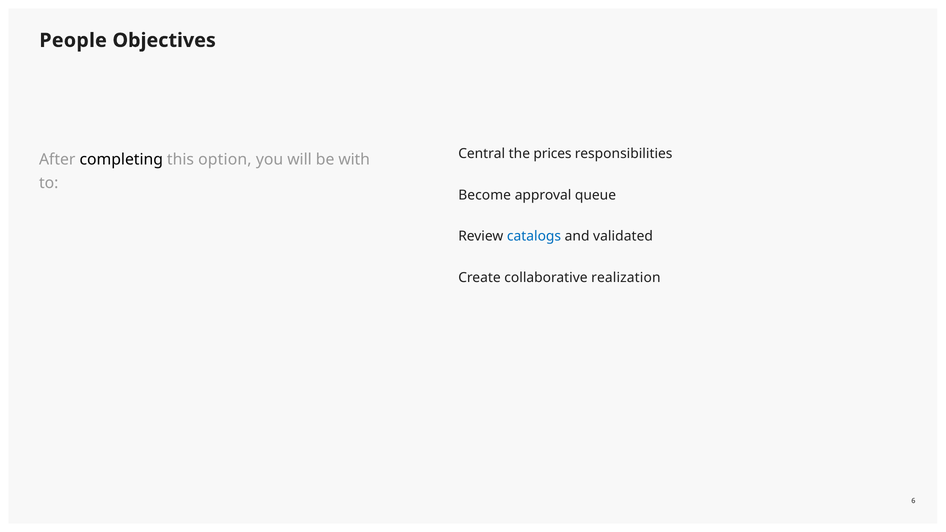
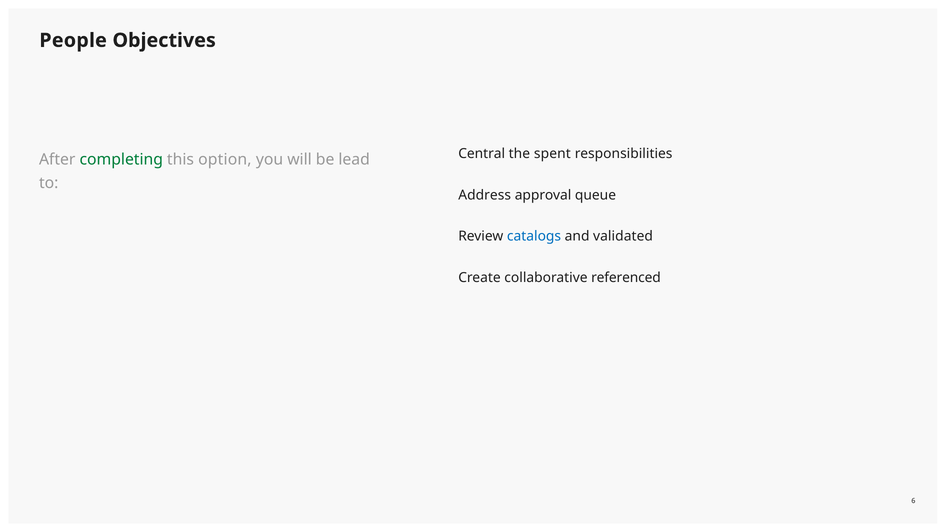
prices: prices -> spent
completing colour: black -> green
with: with -> lead
Become: Become -> Address
realization: realization -> referenced
